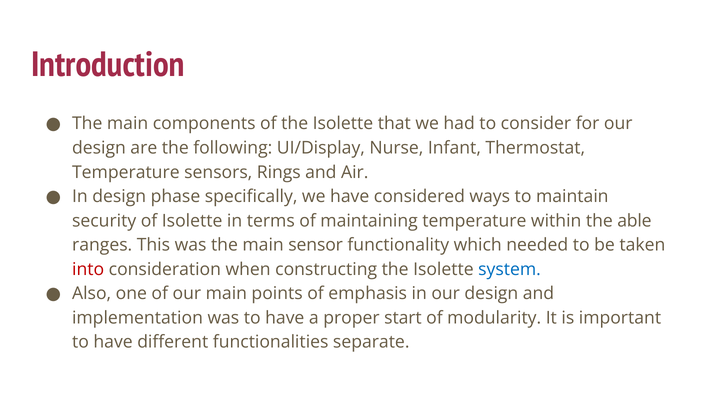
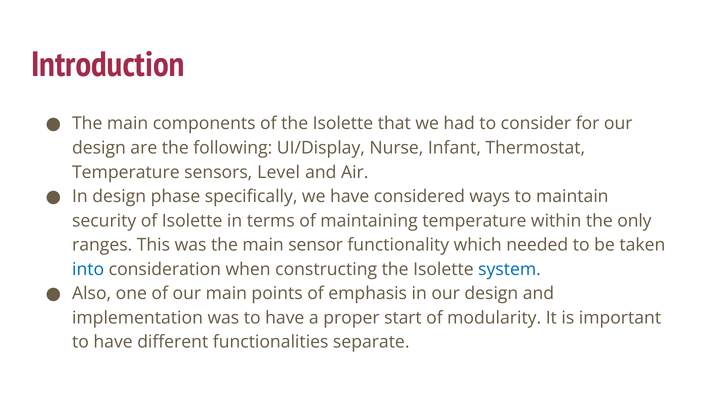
Rings: Rings -> Level
able: able -> only
into colour: red -> blue
